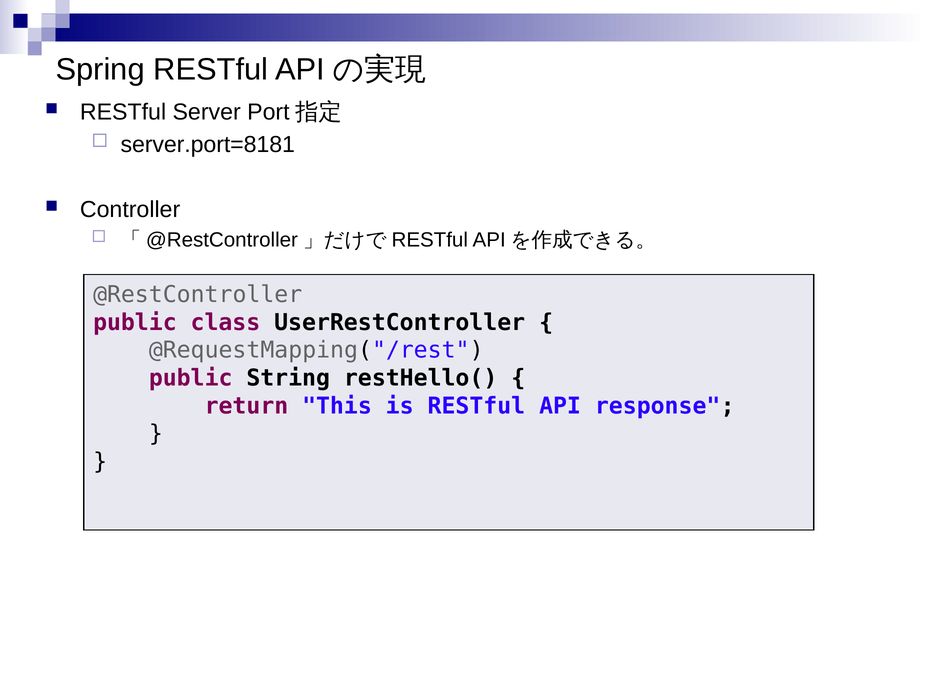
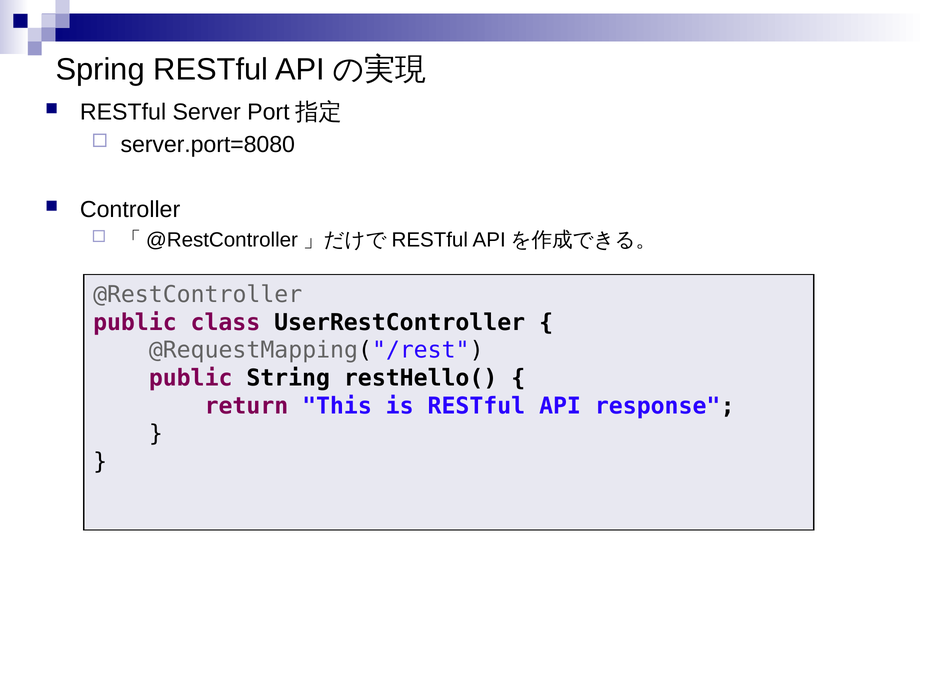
server.port=8181: server.port=8181 -> server.port=8080
